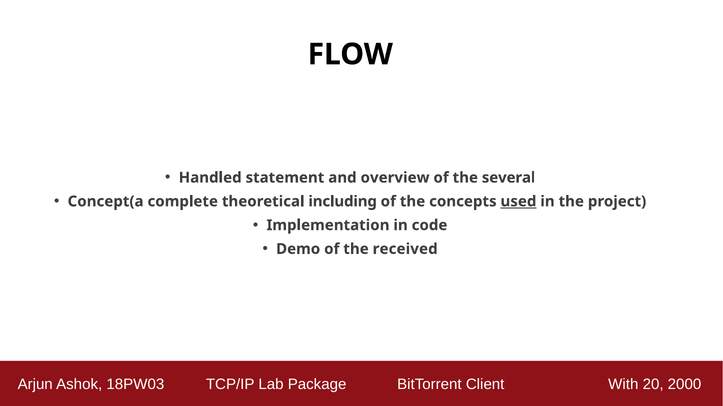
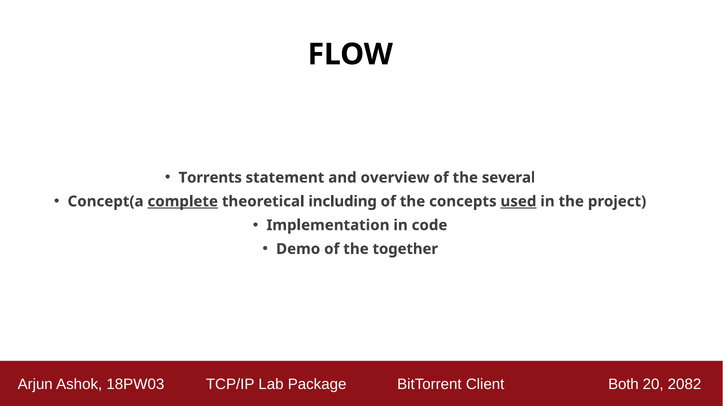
Handled: Handled -> Torrents
complete underline: none -> present
received: received -> together
With: With -> Both
2000: 2000 -> 2082
